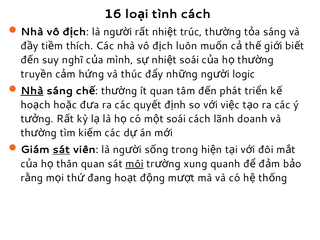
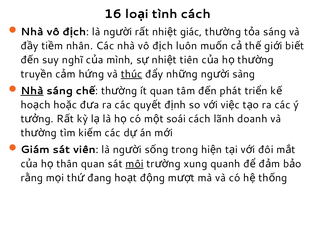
trúc: trúc -> giác
thích: thích -> nhân
soái at (189, 60): soái -> tiên
thúc underline: none -> present
logic: logic -> sàng
sát at (61, 150) underline: present -> none
